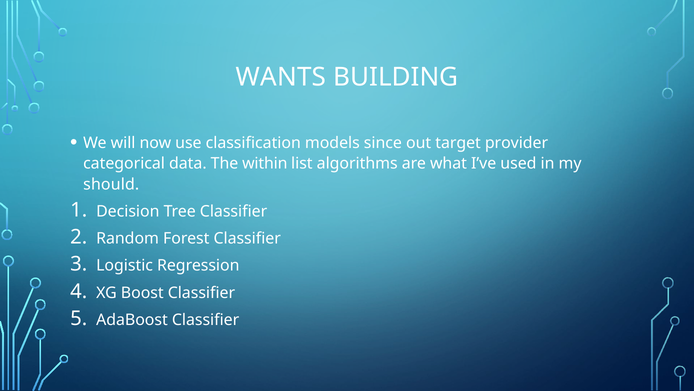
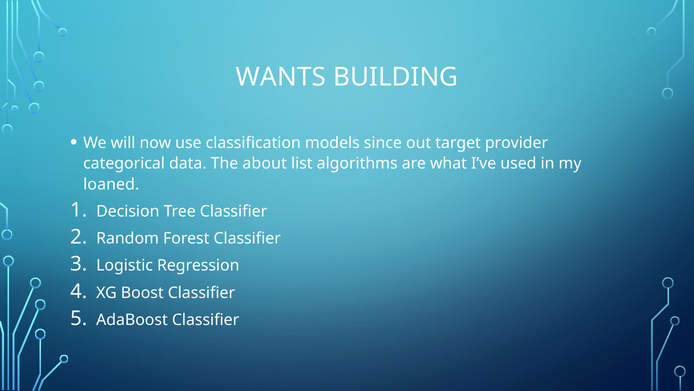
within: within -> about
should: should -> loaned
